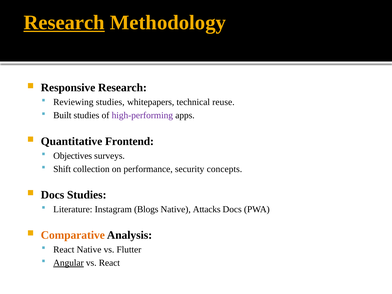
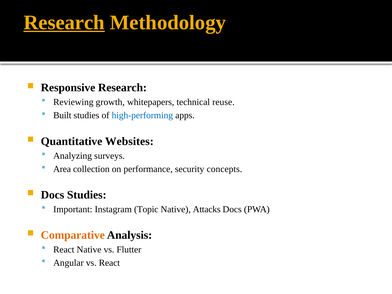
Reviewing studies: studies -> growth
high-performing colour: purple -> blue
Frontend: Frontend -> Websites
Objectives: Objectives -> Analyzing
Shift: Shift -> Area
Literature: Literature -> Important
Blogs: Blogs -> Topic
Angular underline: present -> none
